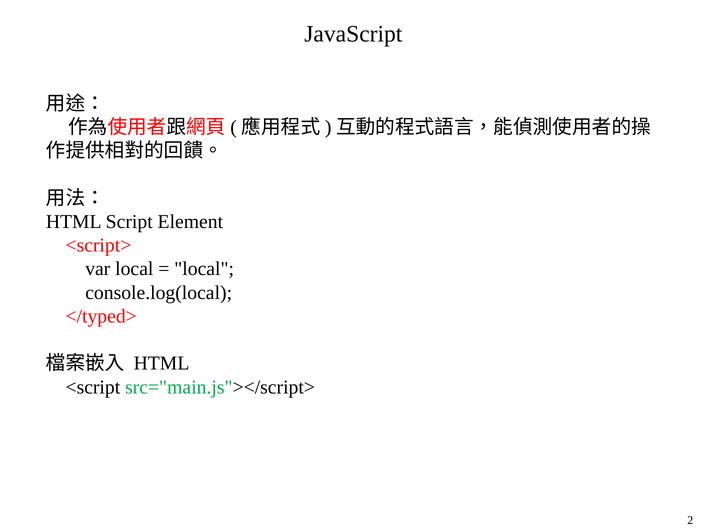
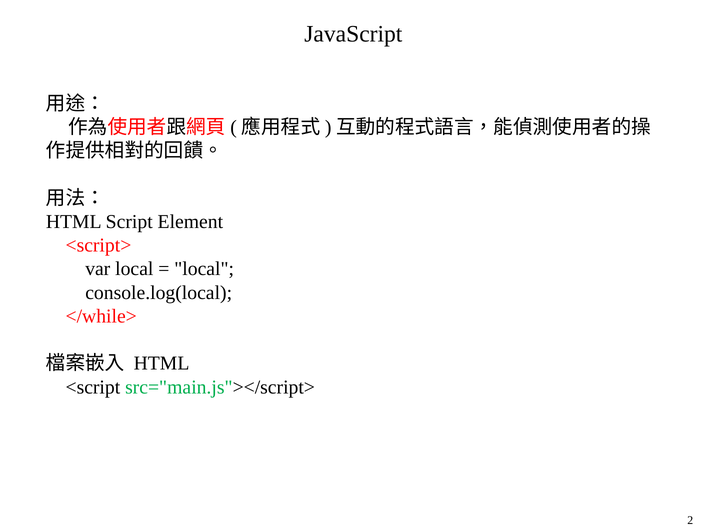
</typed>: </typed> -> </while>
